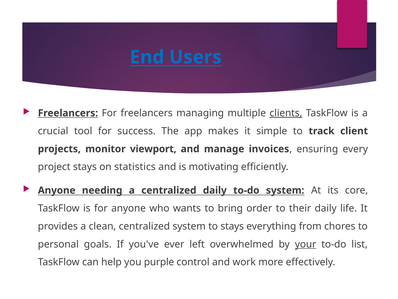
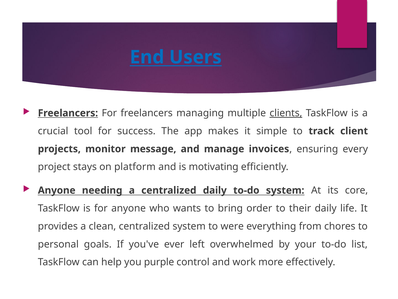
viewport: viewport -> message
statistics: statistics -> platform
to stays: stays -> were
your underline: present -> none
